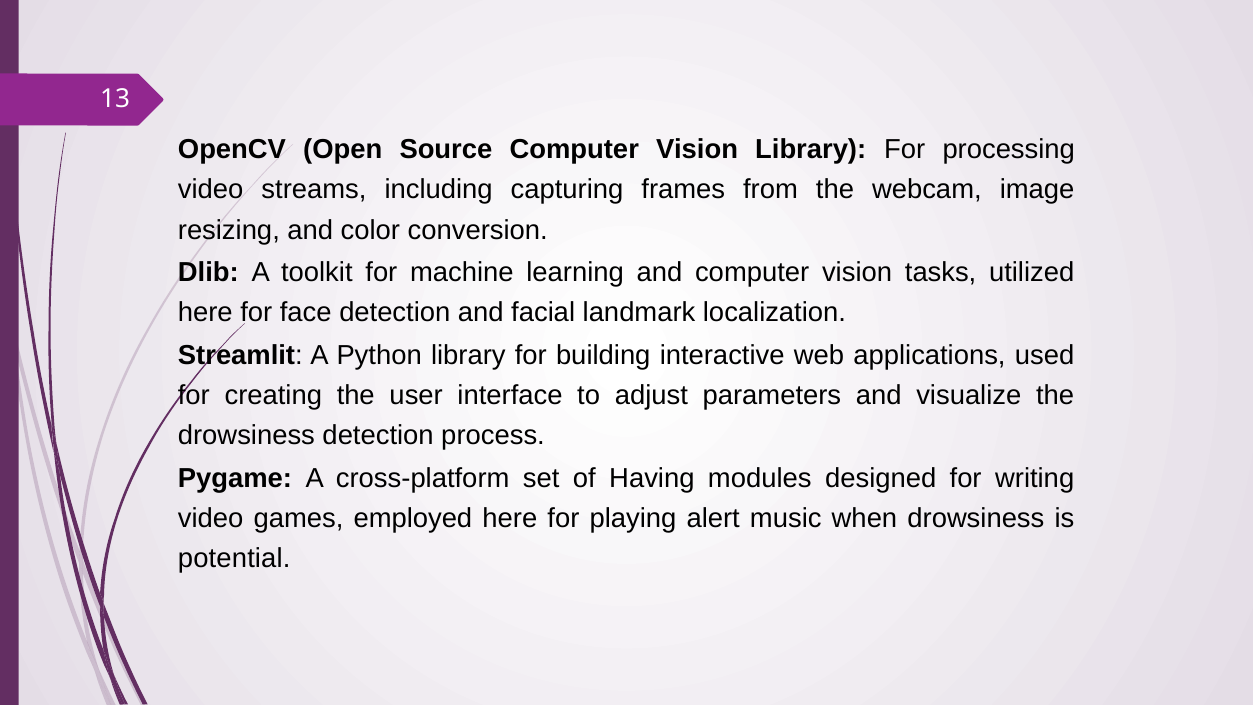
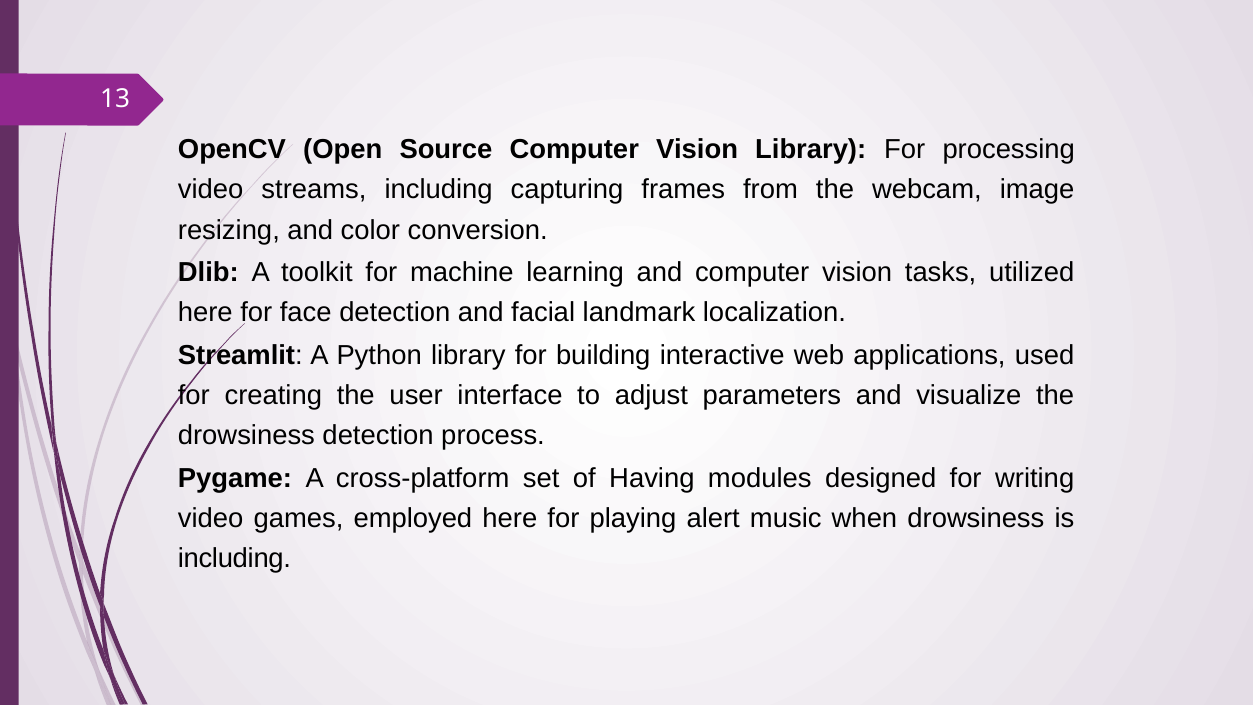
potential at (234, 559): potential -> including
